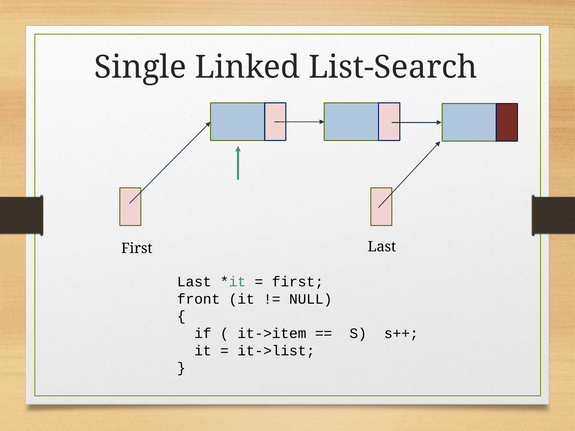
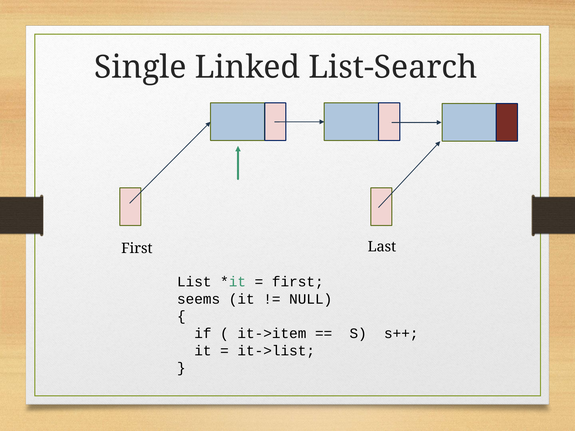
Last at (194, 282): Last -> List
front: front -> seems
